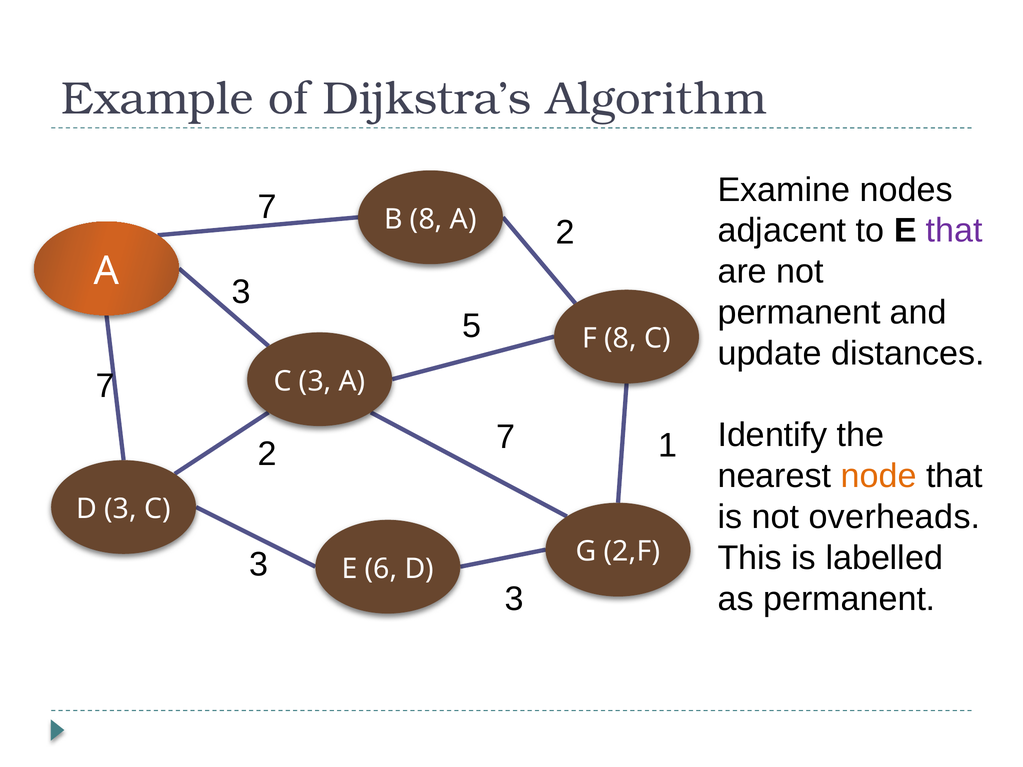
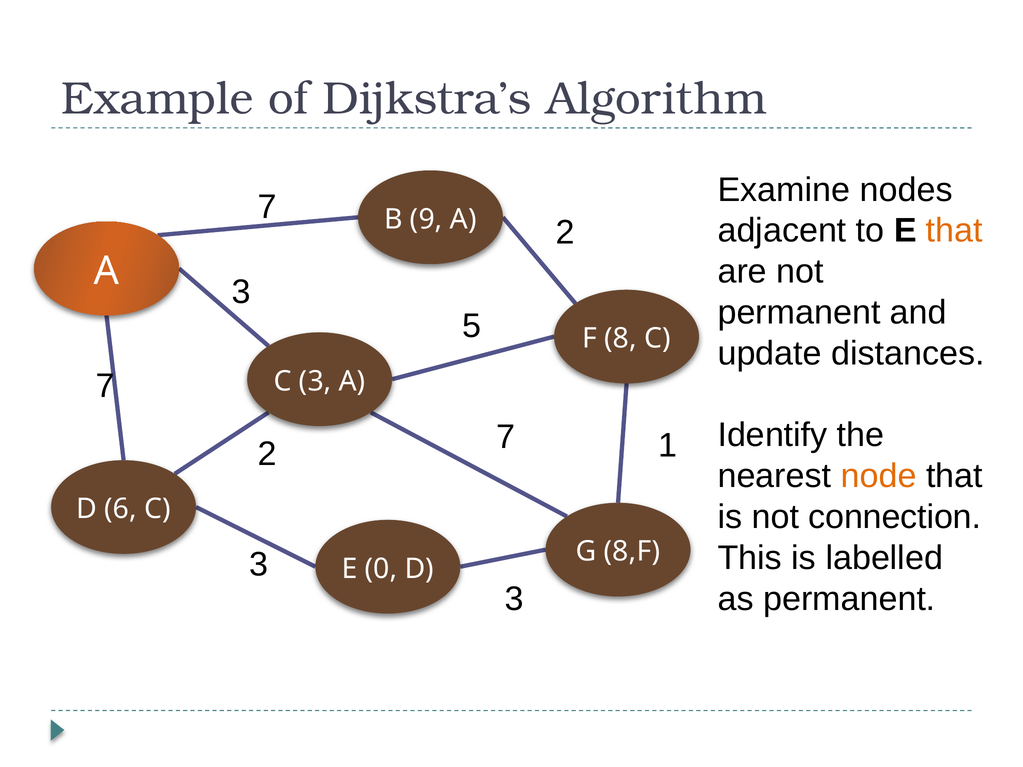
B 8: 8 -> 9
that at (954, 231) colour: purple -> orange
D 3: 3 -> 6
overheads: overheads -> connection
2,F: 2,F -> 8,F
6: 6 -> 0
